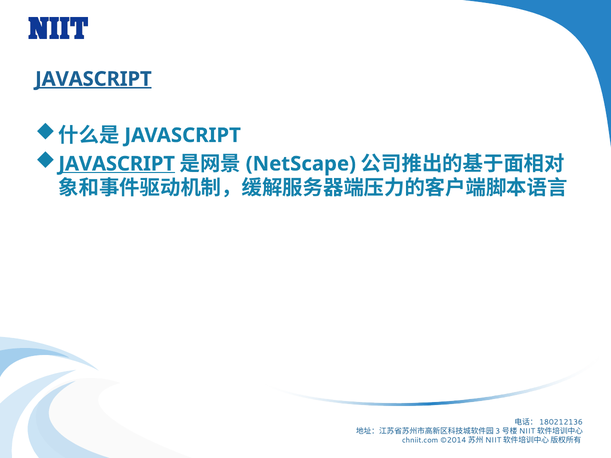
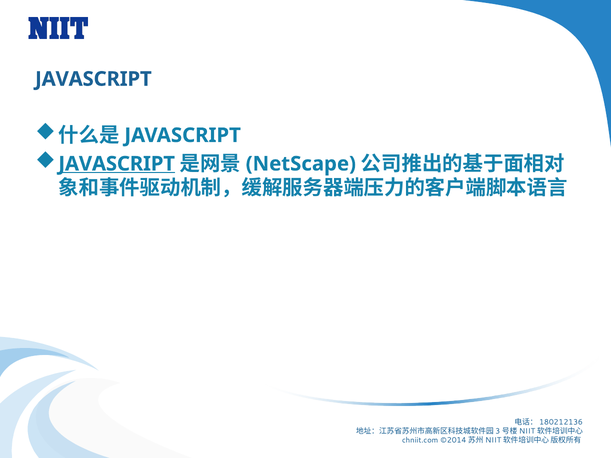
JAVASCRIPT at (93, 79) underline: present -> none
